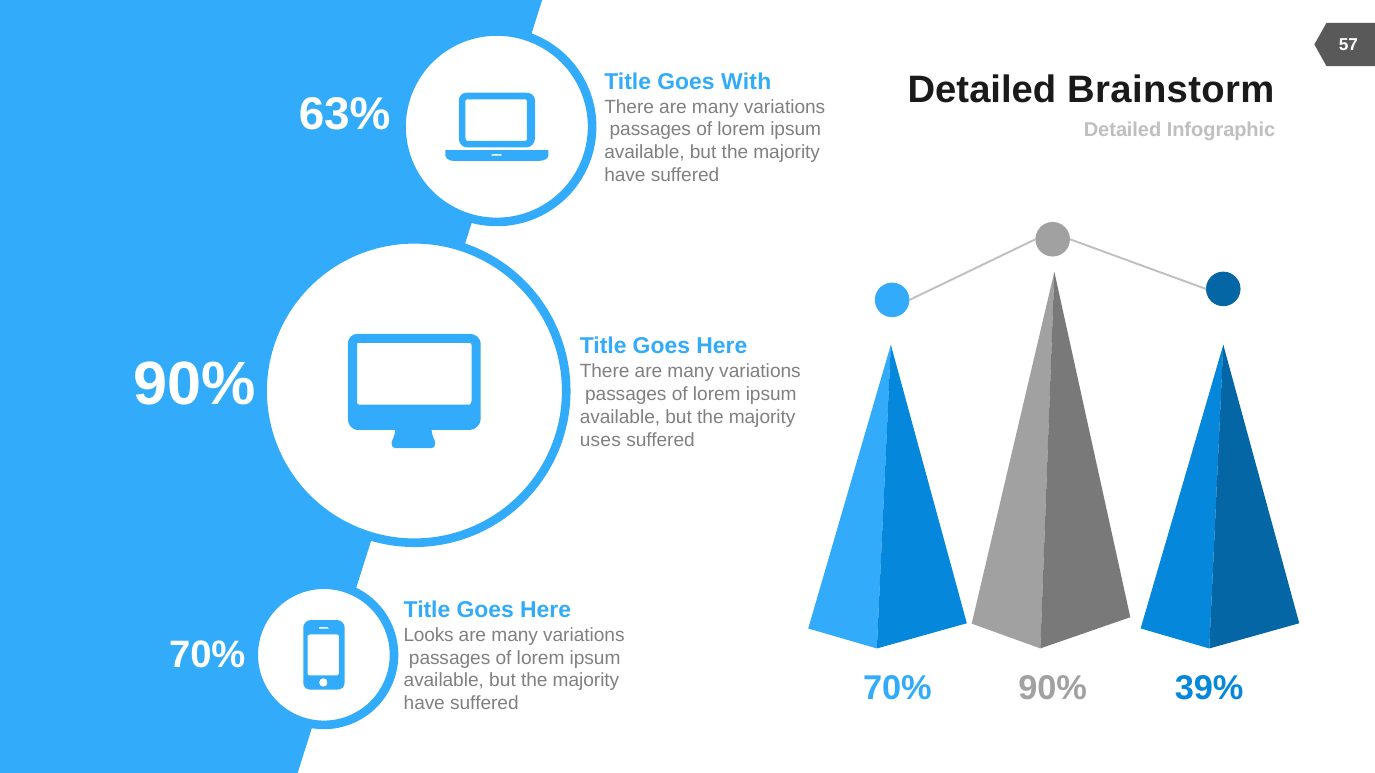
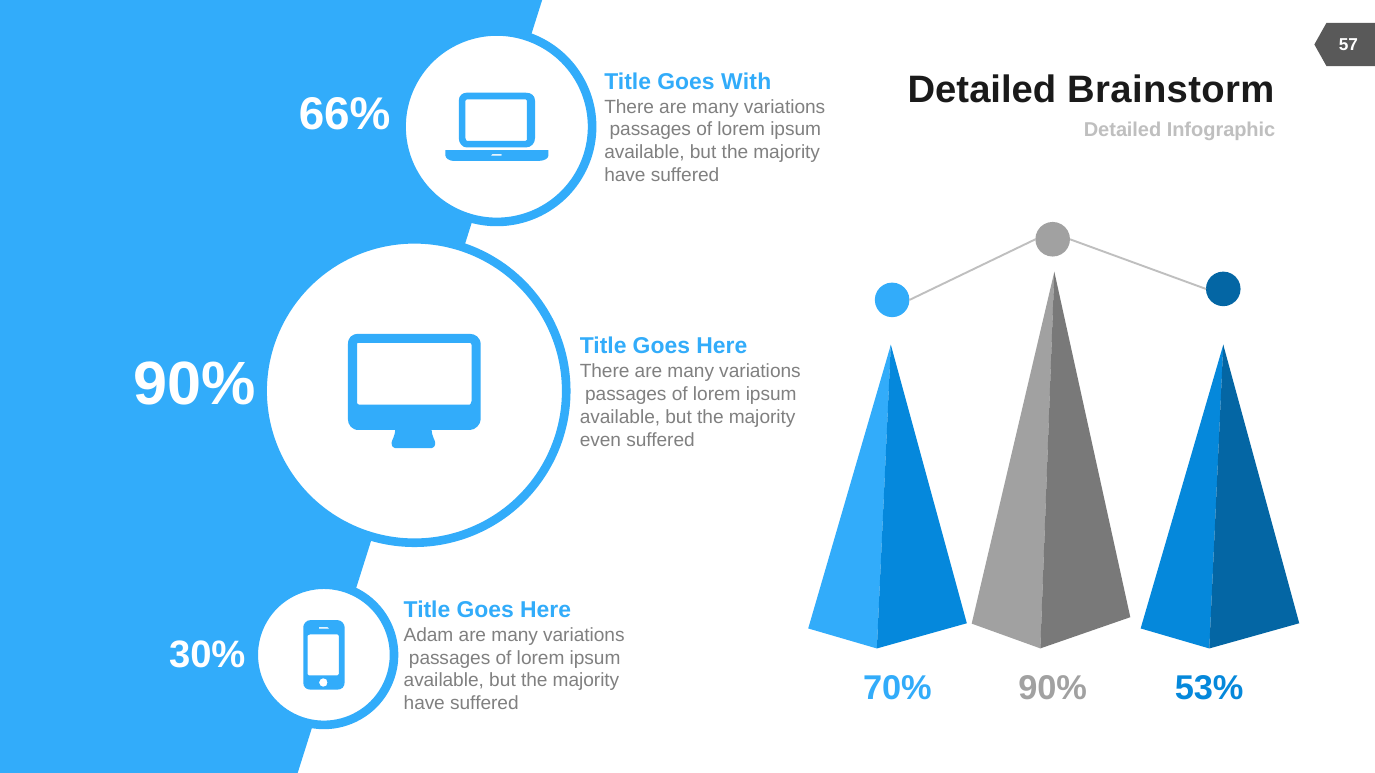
63%: 63% -> 66%
uses: uses -> even
Looks: Looks -> Adam
70% at (207, 655): 70% -> 30%
39%: 39% -> 53%
